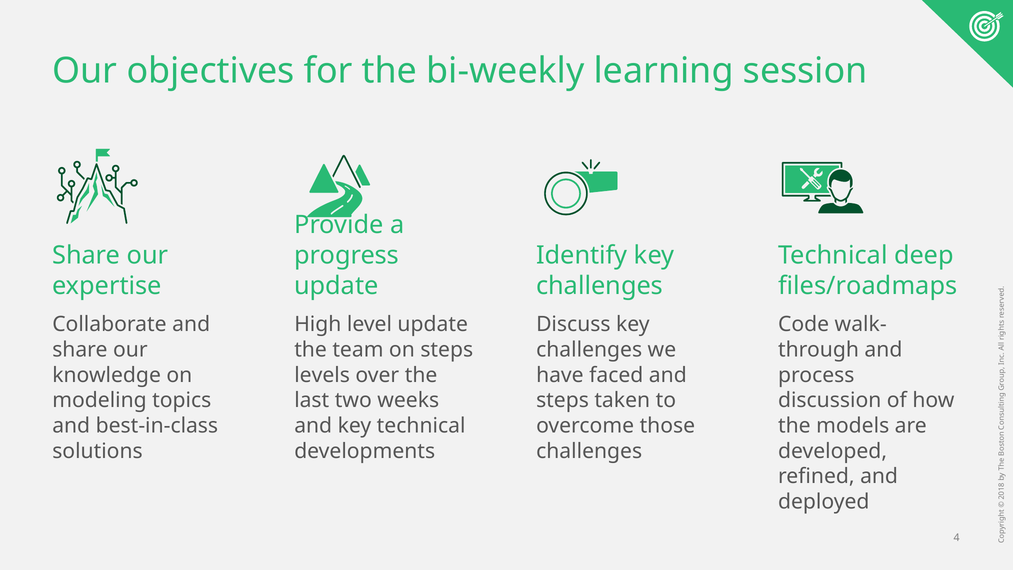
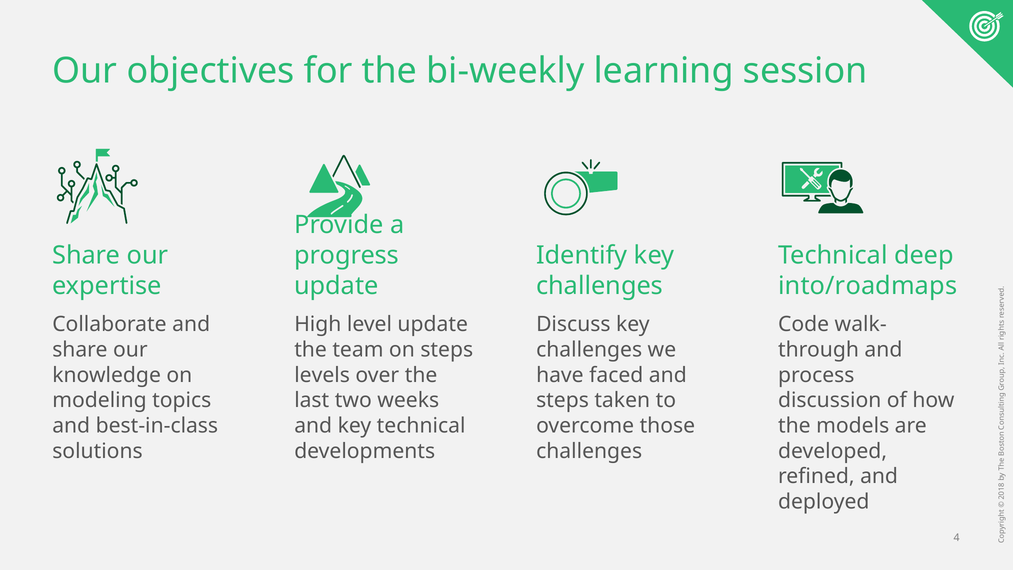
files/roadmaps: files/roadmaps -> into/roadmaps
